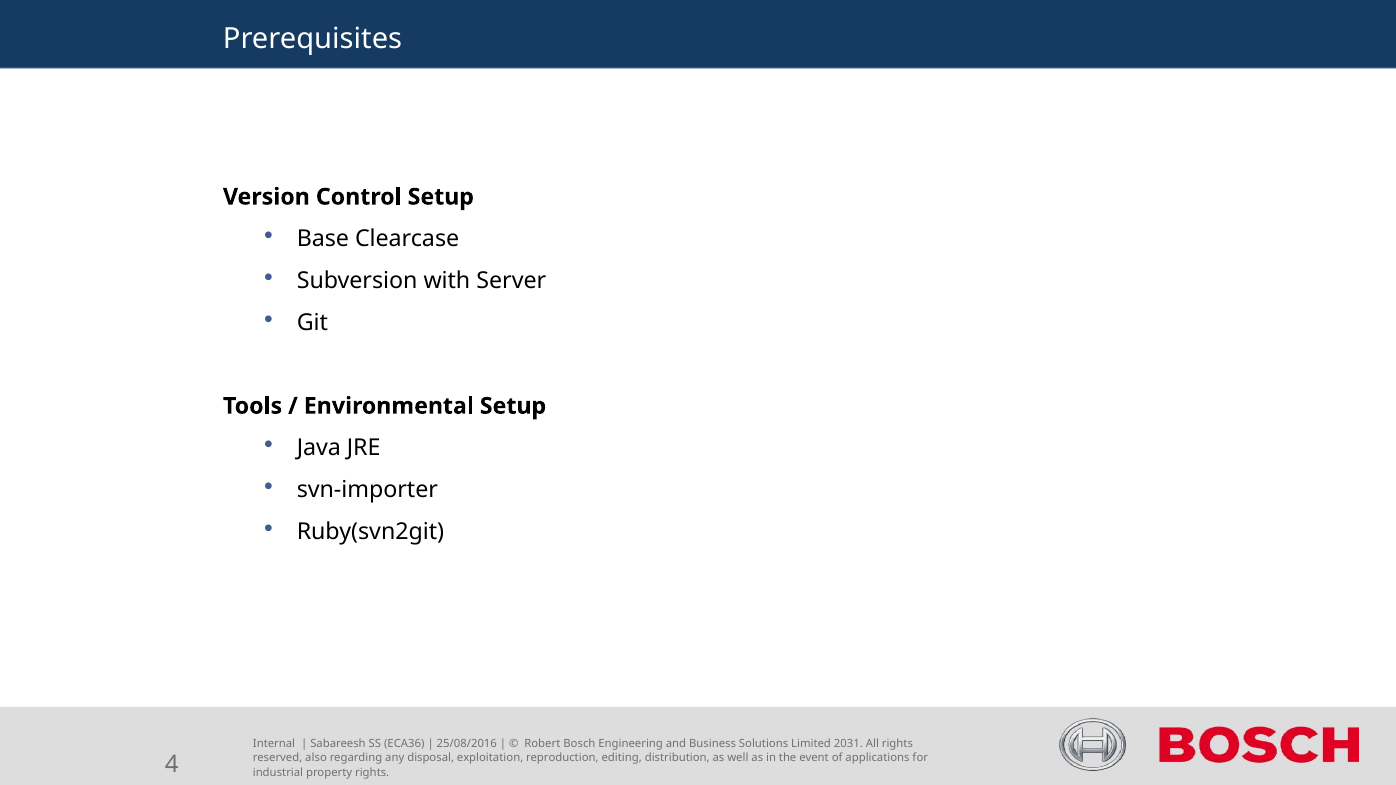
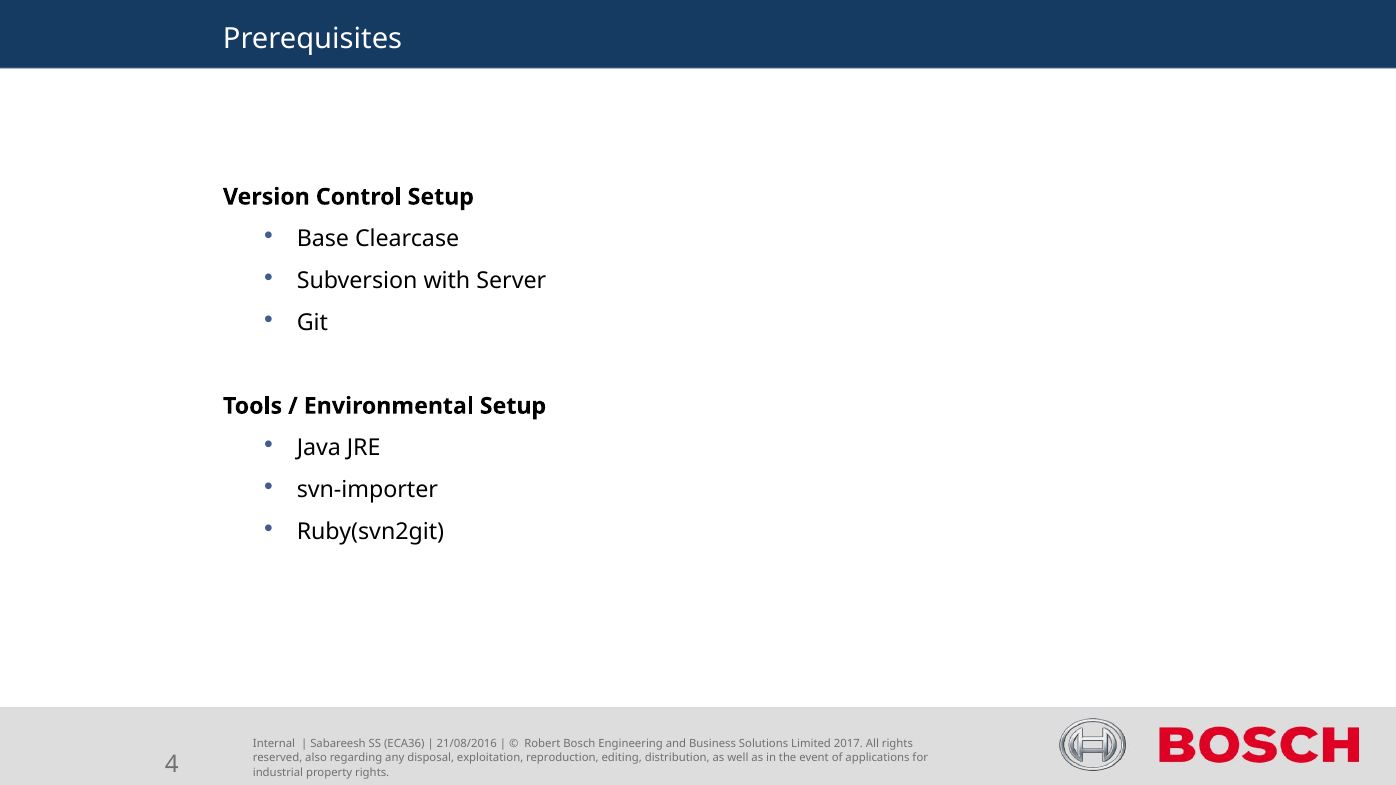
25/08/2016: 25/08/2016 -> 21/08/2016
2031: 2031 -> 2017
